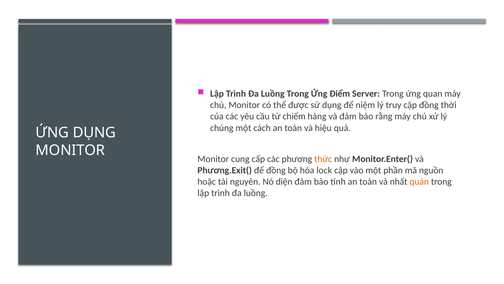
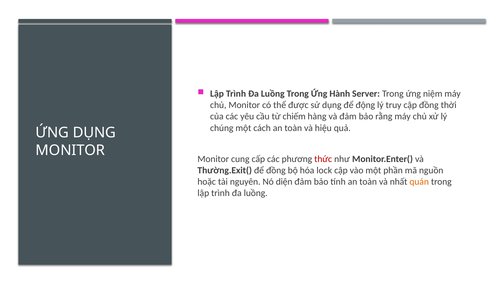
Điểm: Điểm -> Hành
quan: quan -> niệm
niệm: niệm -> động
thức colour: orange -> red
Phương.Exit(: Phương.Exit( -> Thường.Exit(
